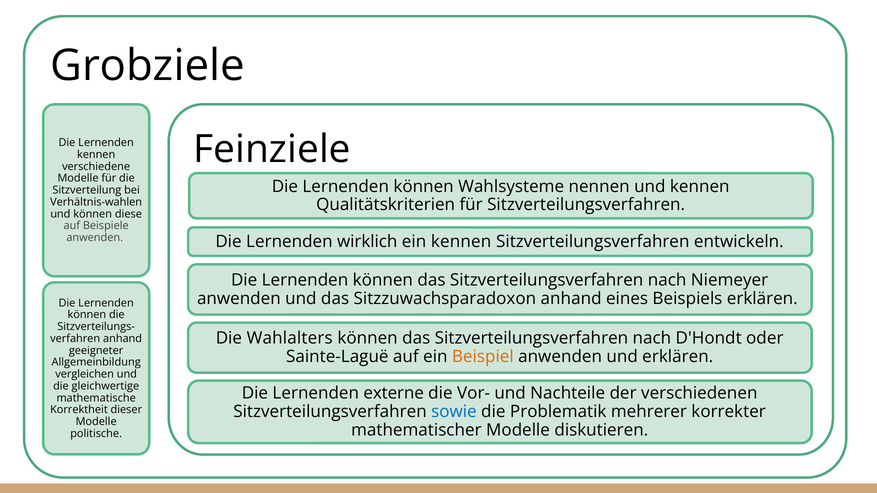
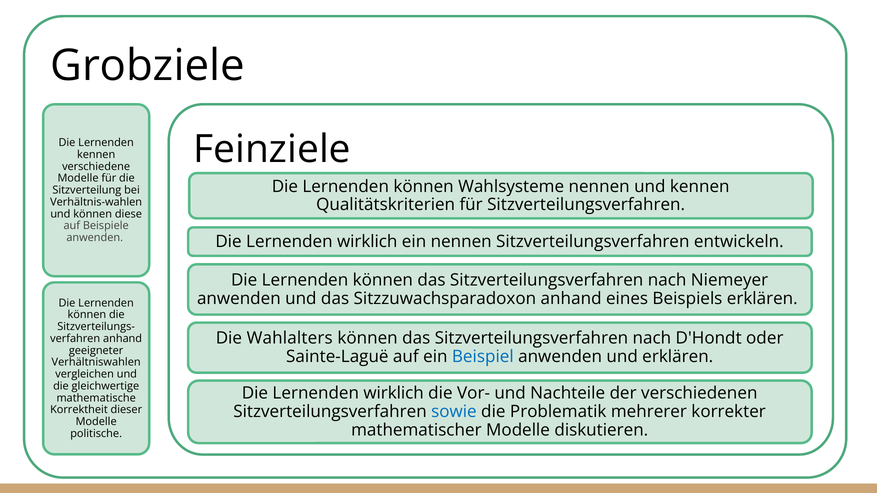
ein kennen: kennen -> nennen
Beispiel colour: orange -> blue
Allgemeinbildung: Allgemeinbildung -> Verhältniswahlen
externe at (394, 394): externe -> wirklich
